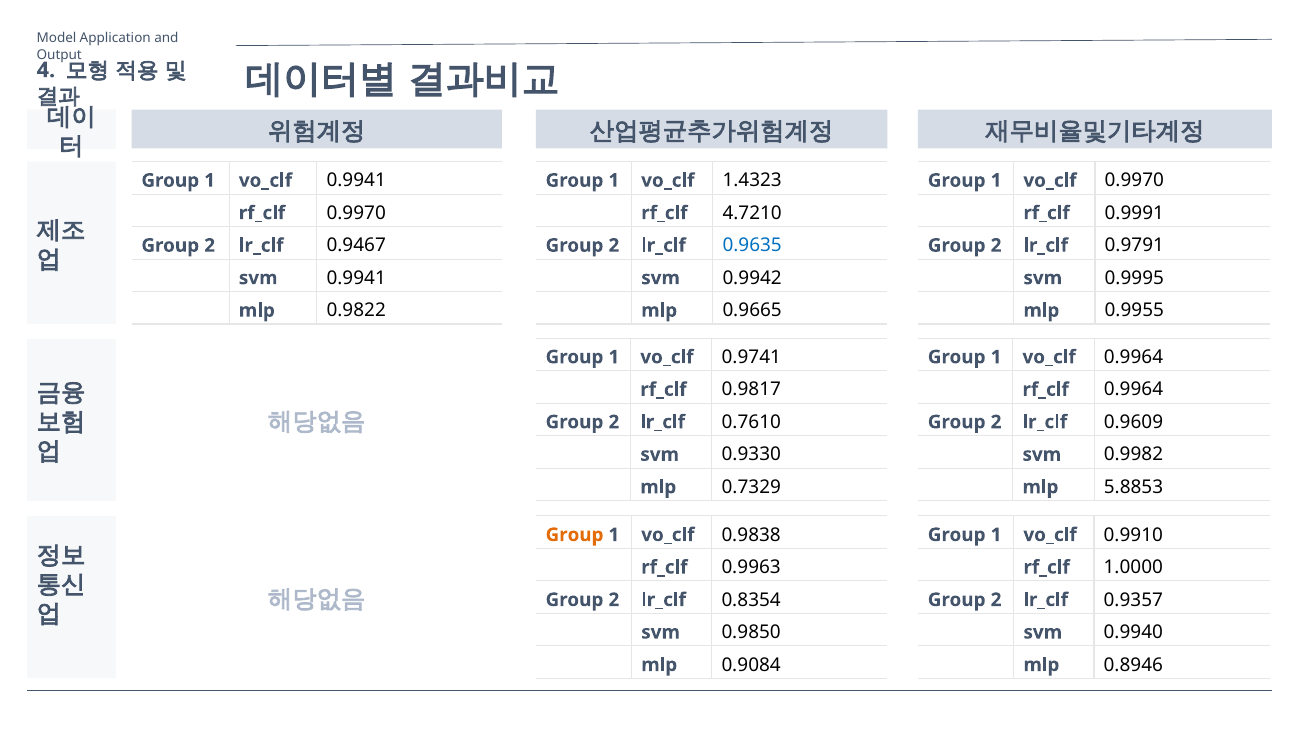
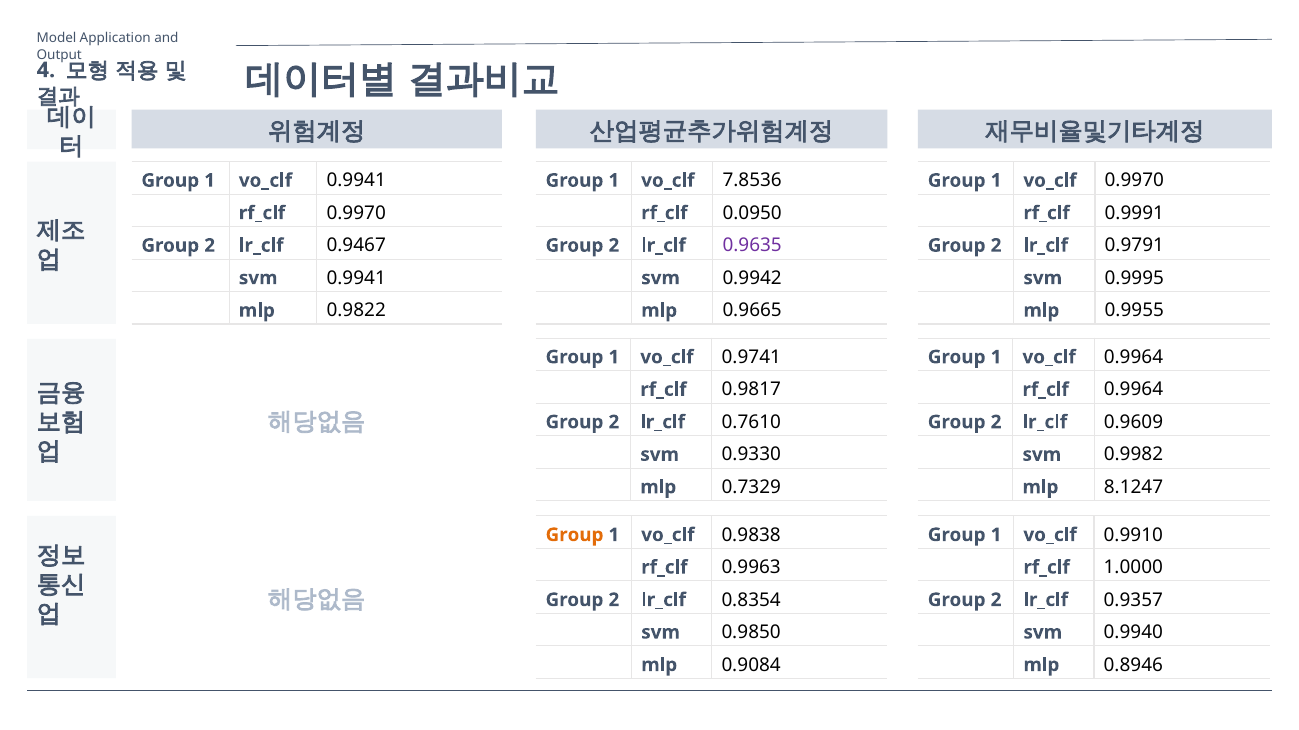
1.4323: 1.4323 -> 7.8536
4.7210: 4.7210 -> 0.0950
0.9635 colour: blue -> purple
5.8853: 5.8853 -> 8.1247
